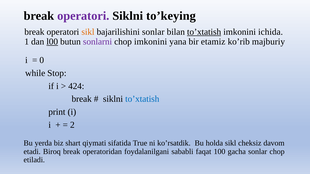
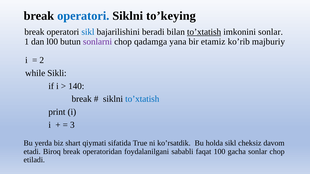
operatori at (83, 16) colour: purple -> blue
sikl at (88, 32) colour: orange -> blue
bajarilishini sonlar: sonlar -> beradi
imkonini ichida: ichida -> sonlar
l00 underline: present -> none
chop imkonini: imkonini -> qadamga
0: 0 -> 2
Stop: Stop -> Sikli
424: 424 -> 140
2: 2 -> 3
